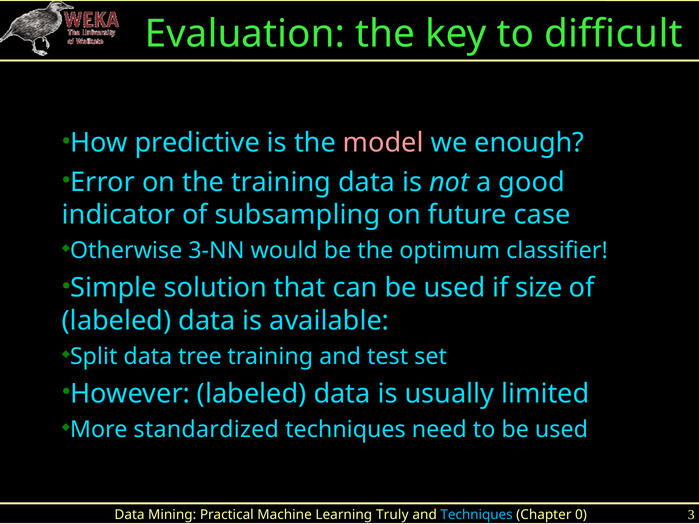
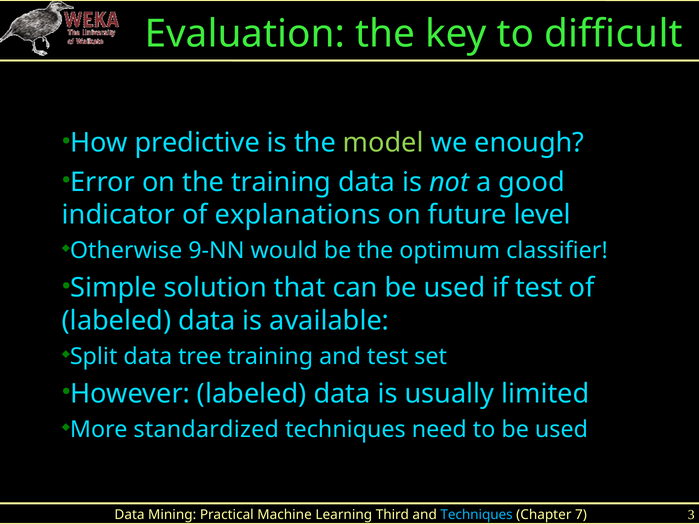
model colour: pink -> light green
subsampling: subsampling -> explanations
case: case -> level
3-NN: 3-NN -> 9-NN
if size: size -> test
Truly: Truly -> Third
0: 0 -> 7
